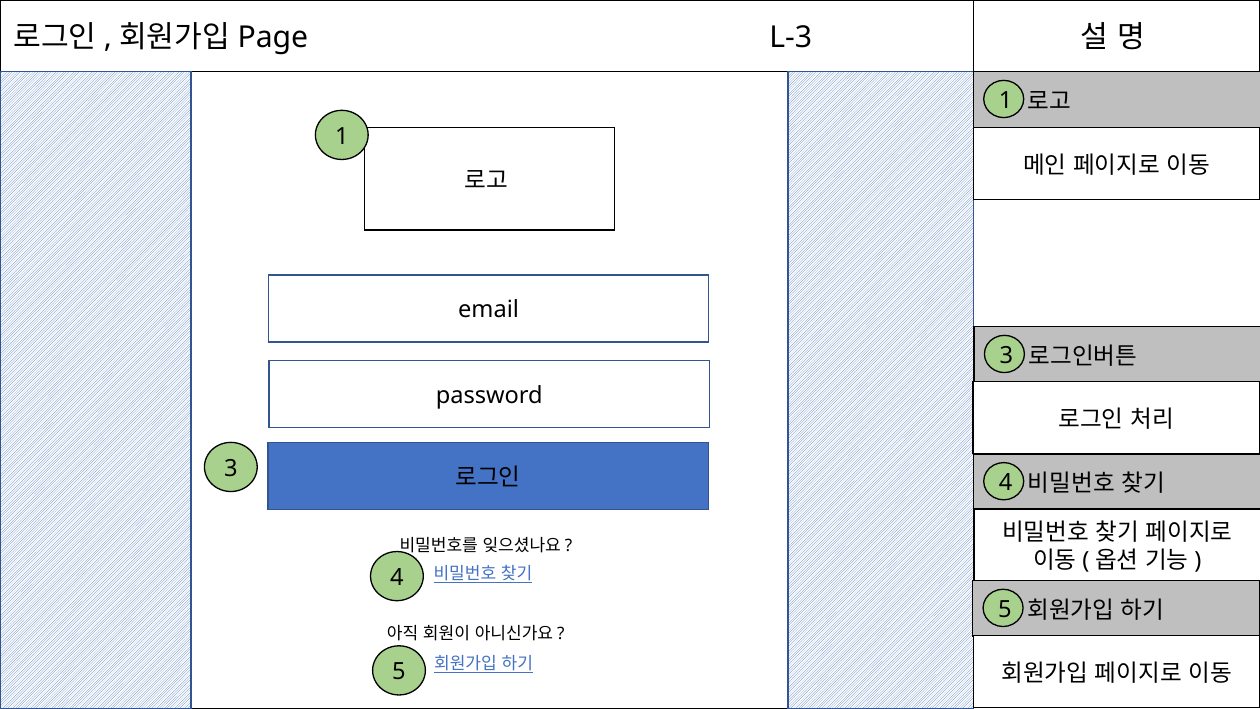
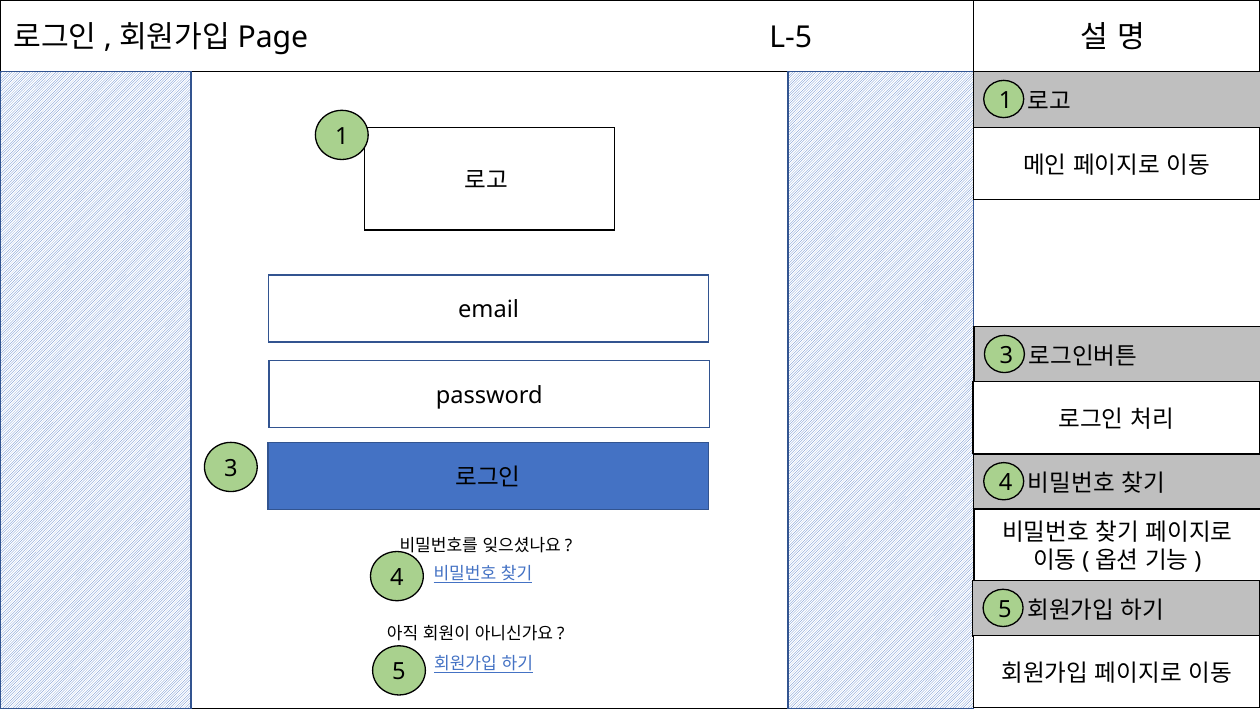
L-3: L-3 -> L-5
